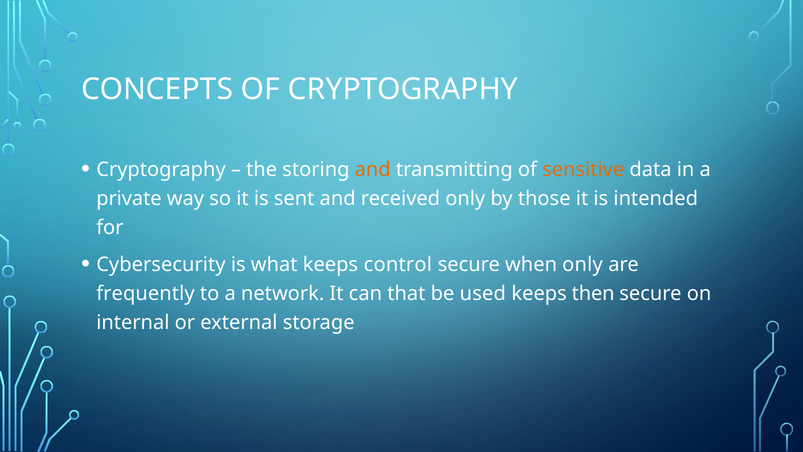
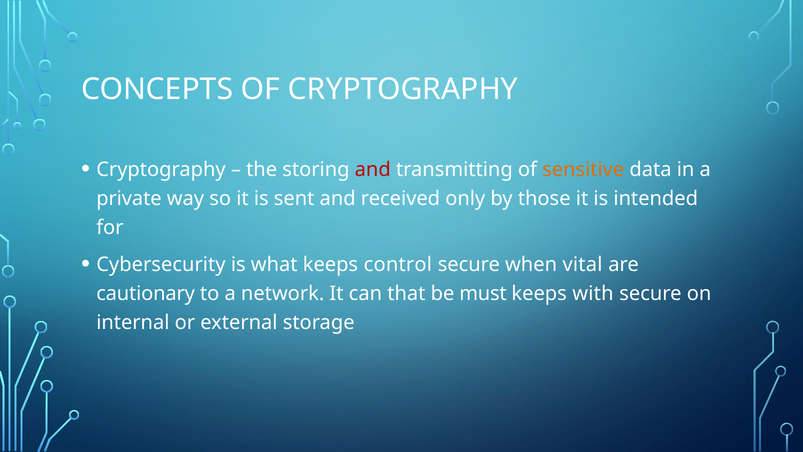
and at (373, 169) colour: orange -> red
when only: only -> vital
frequently: frequently -> cautionary
used: used -> must
then: then -> with
